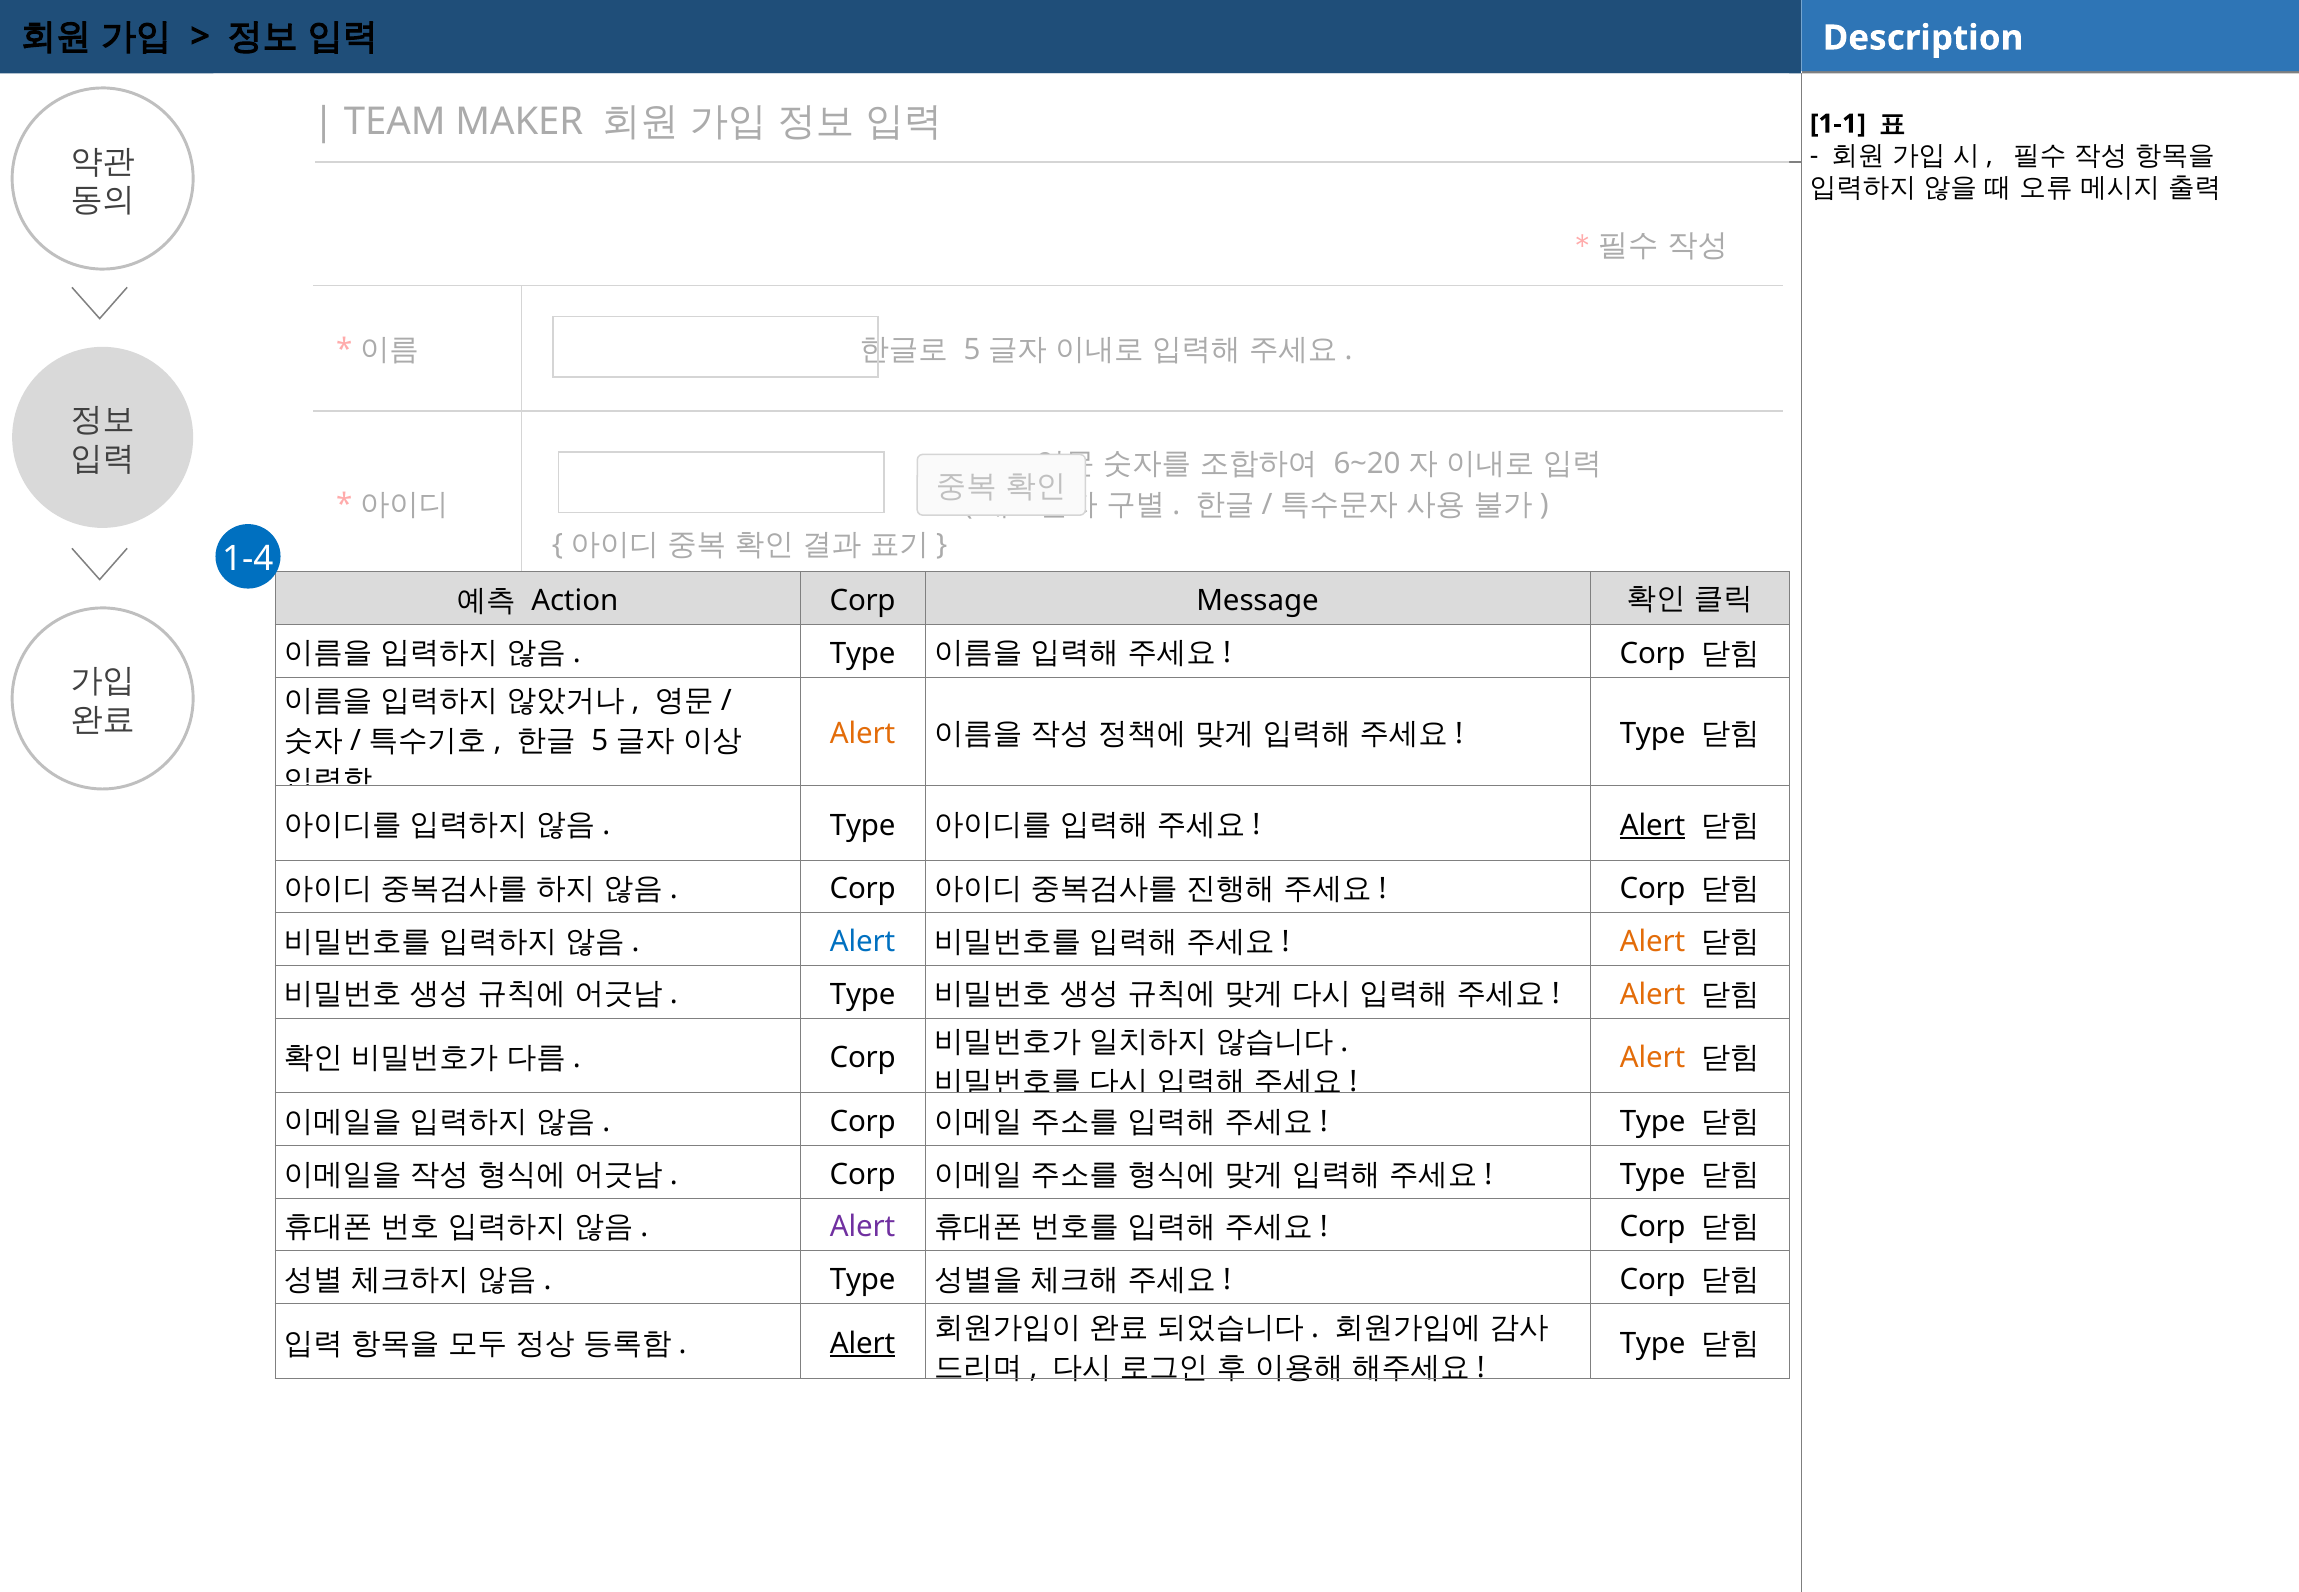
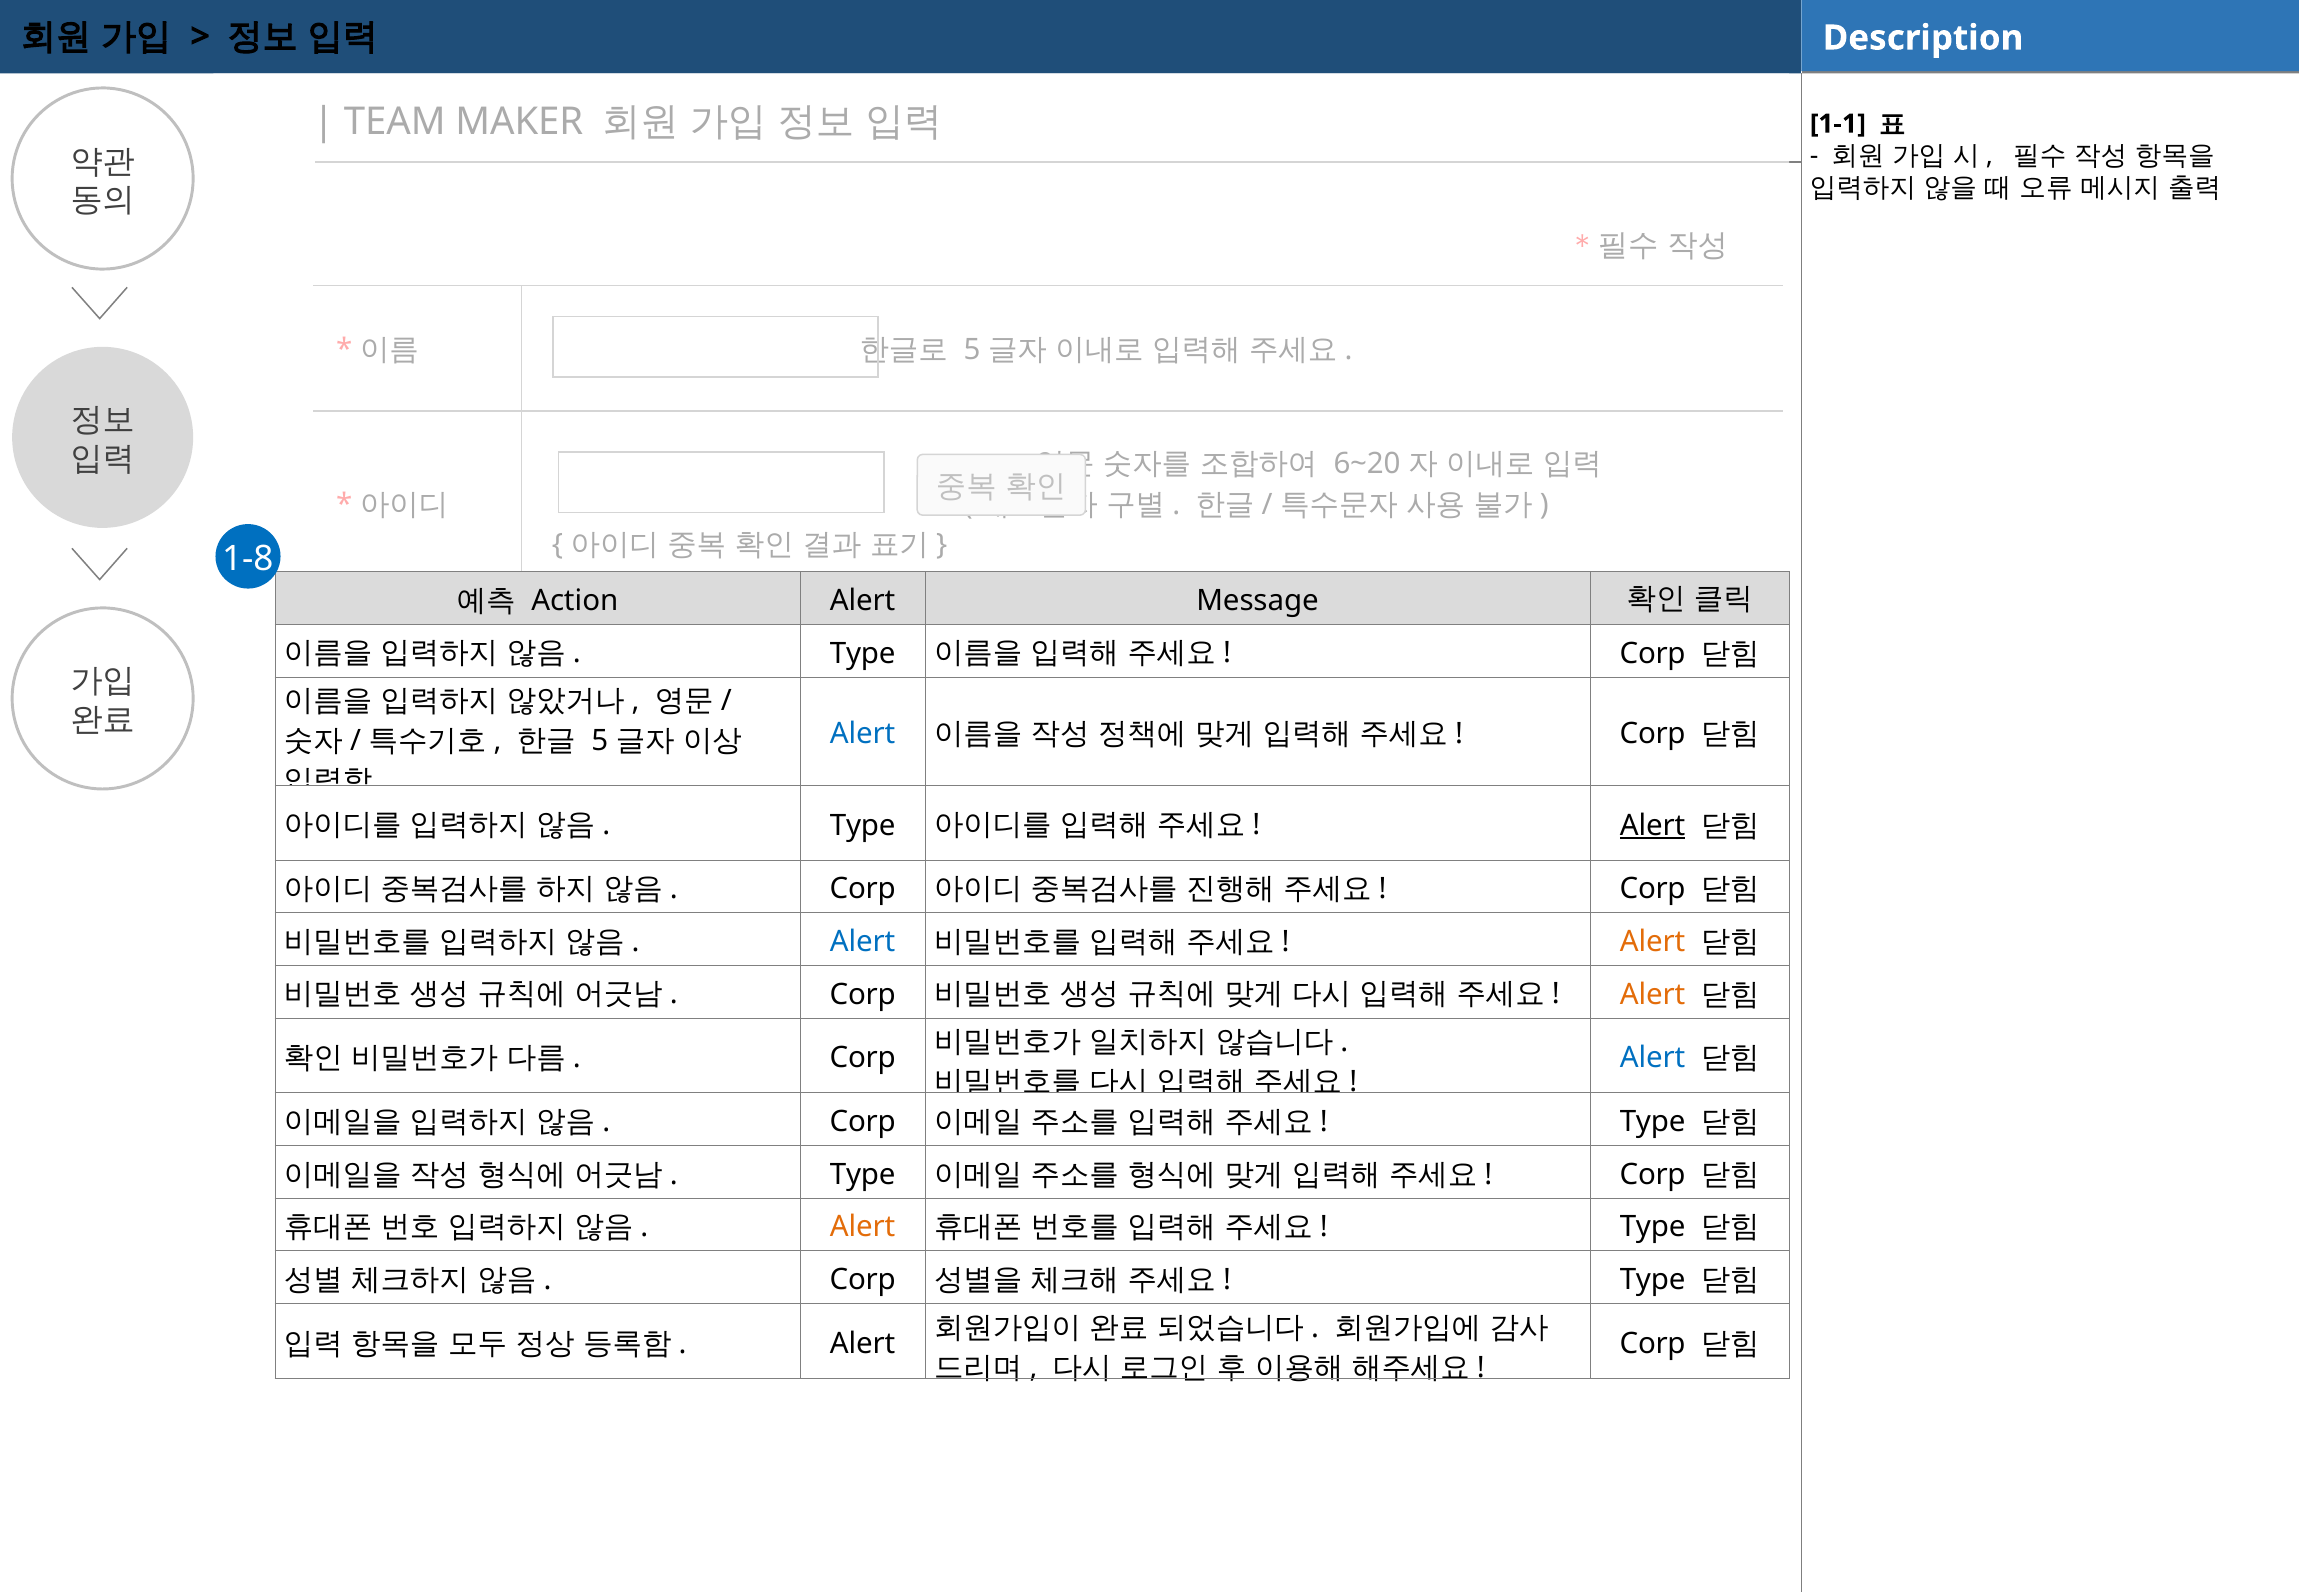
1-4: 1-4 -> 1-8
Action Corp: Corp -> Alert
Alert at (863, 734) colour: orange -> blue
Type at (1653, 734): Type -> Corp
Type at (863, 994): Type -> Corp
Alert at (1653, 1058) colour: orange -> blue
Corp at (863, 1174): Corp -> Type
Type at (1653, 1174): Type -> Corp
Alert at (863, 1227) colour: purple -> orange
Corp at (1653, 1227): Corp -> Type
Type at (863, 1279): Type -> Corp
Corp at (1653, 1279): Corp -> Type
Alert at (863, 1343) underline: present -> none
Type at (1653, 1343): Type -> Corp
